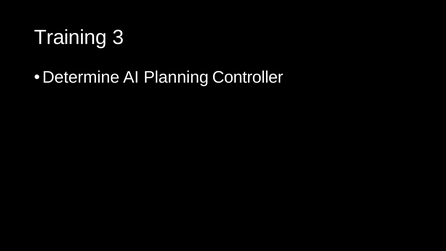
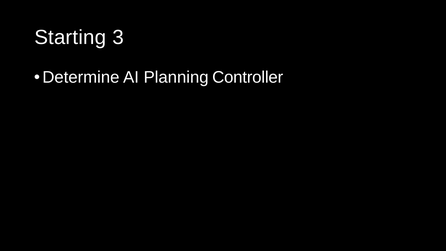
Training: Training -> Starting
